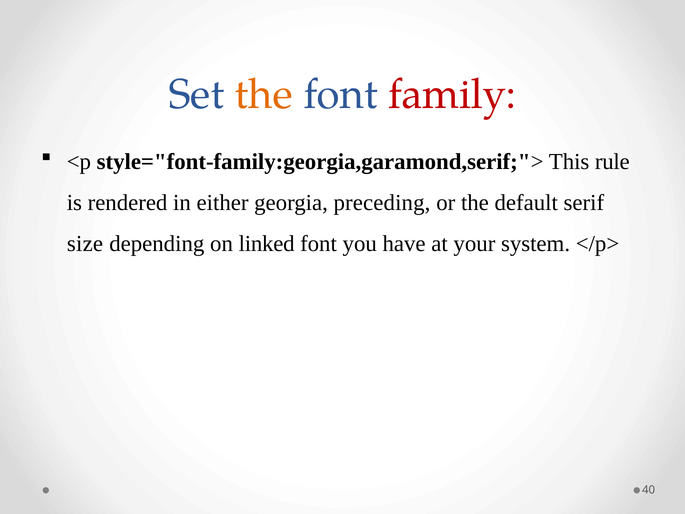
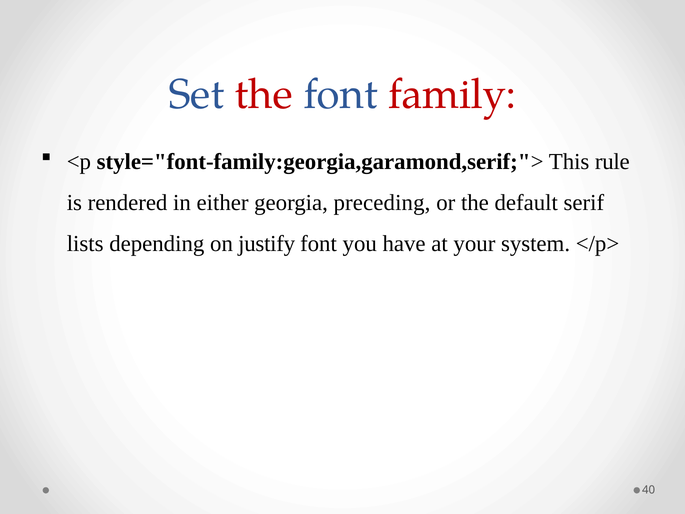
the at (264, 94) colour: orange -> red
size: size -> lists
linked: linked -> justify
